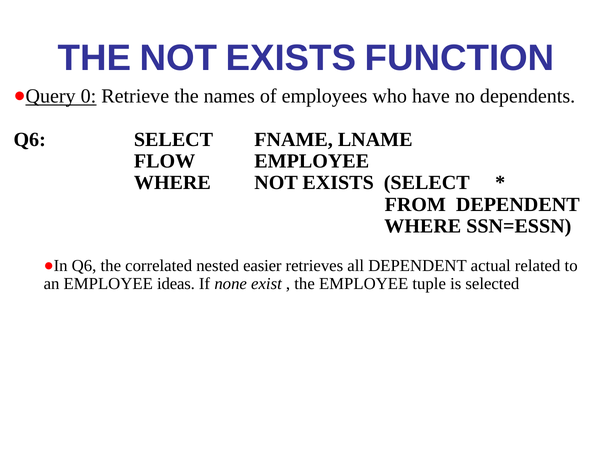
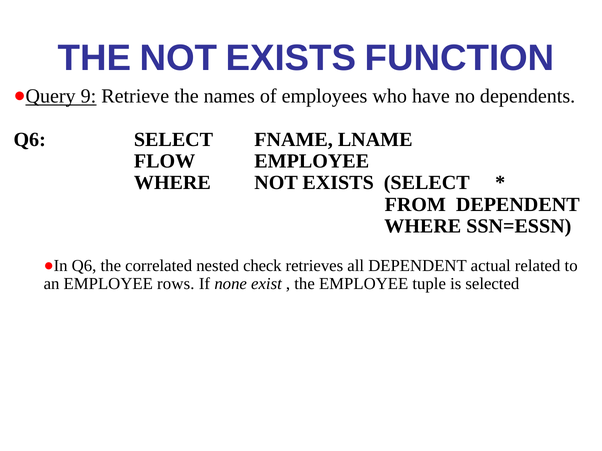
0: 0 -> 9
easier: easier -> check
ideas: ideas -> rows
